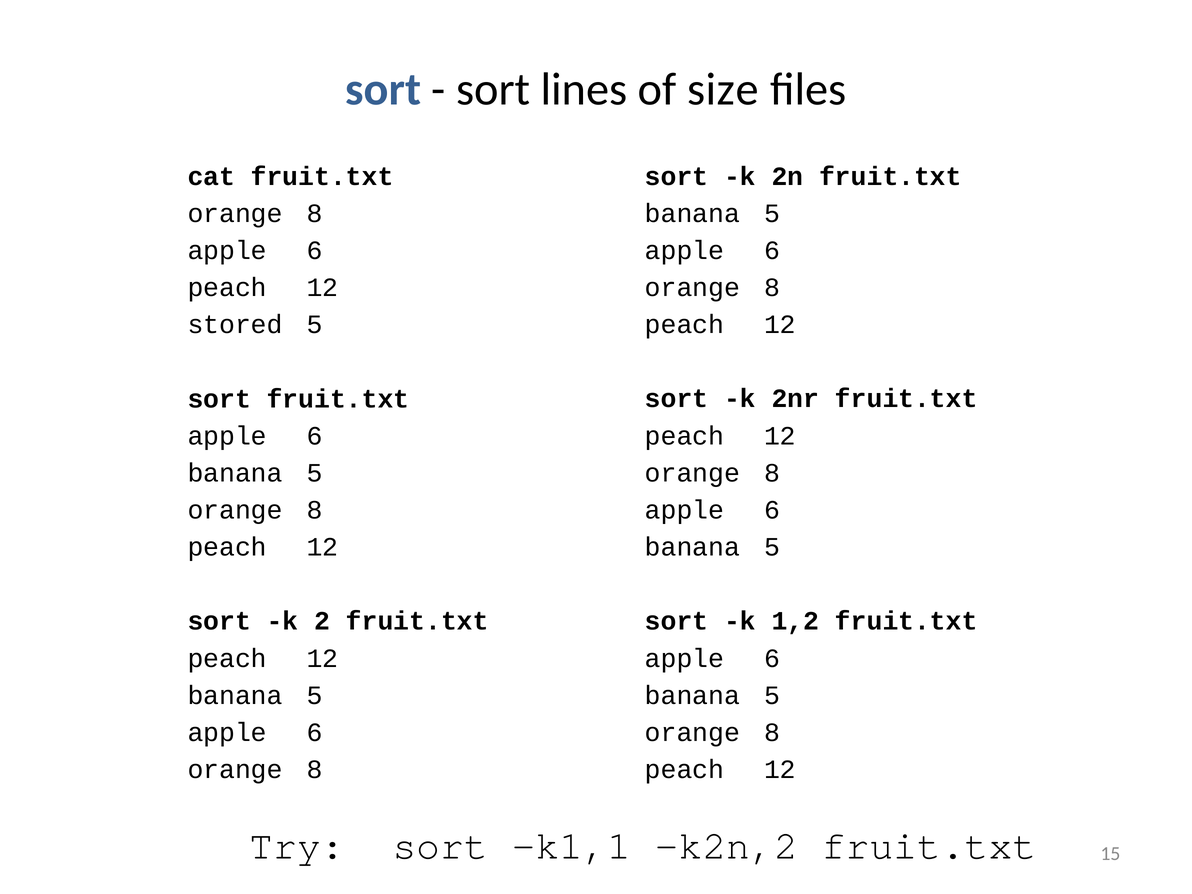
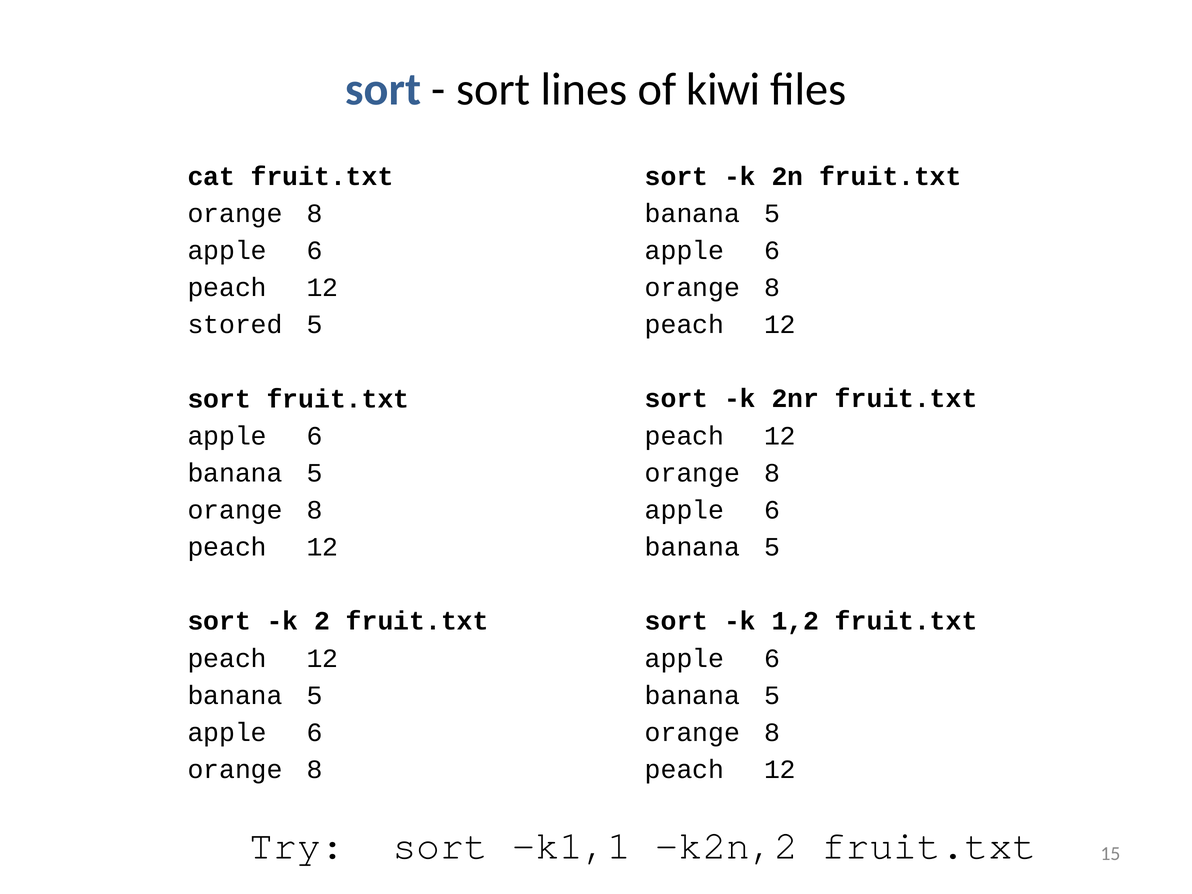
size: size -> kiwi
